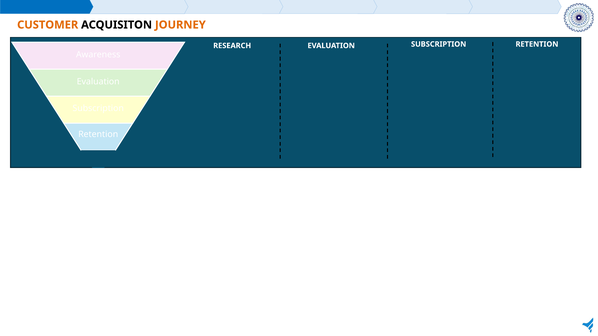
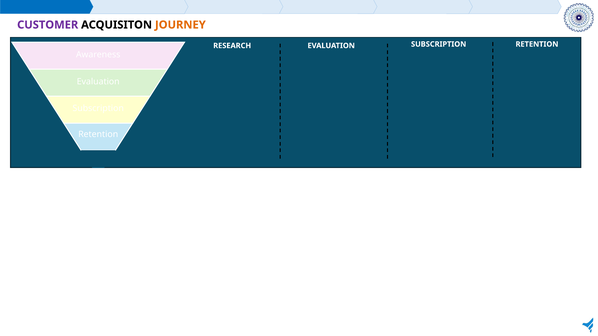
CUSTOMER colour: orange -> purple
